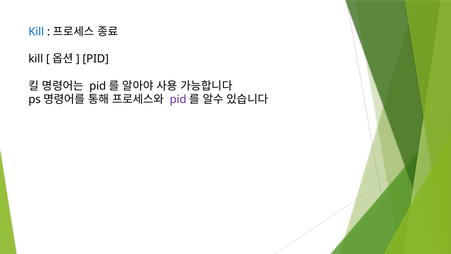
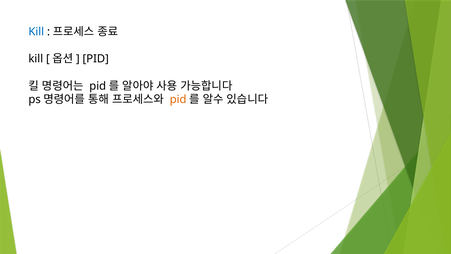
pid at (178, 99) colour: purple -> orange
